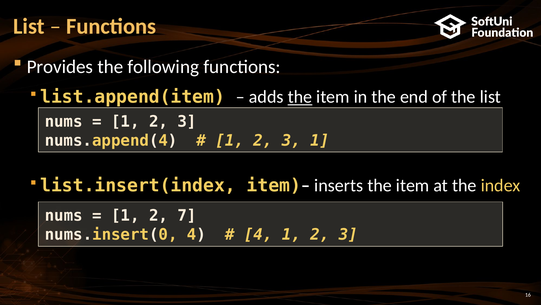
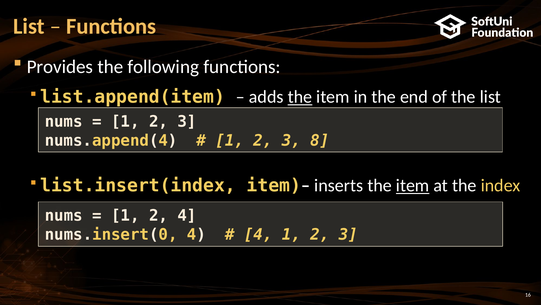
3 1: 1 -> 8
item at (413, 185) underline: none -> present
2 7: 7 -> 4
